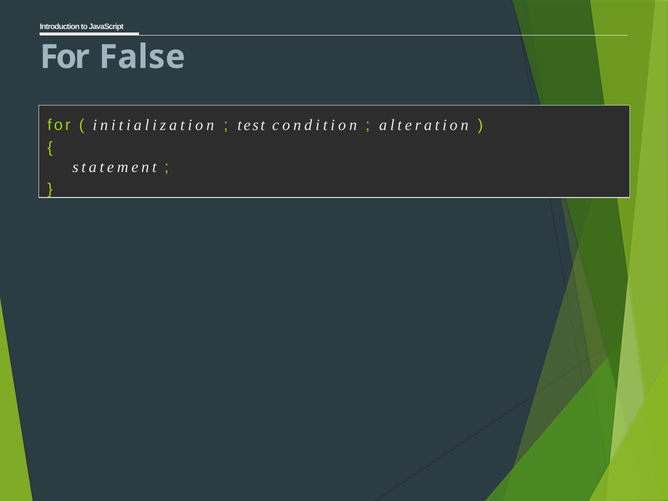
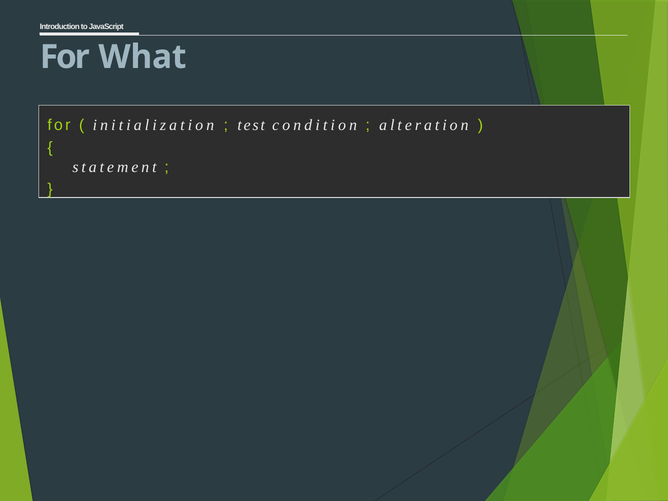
False: False -> What
